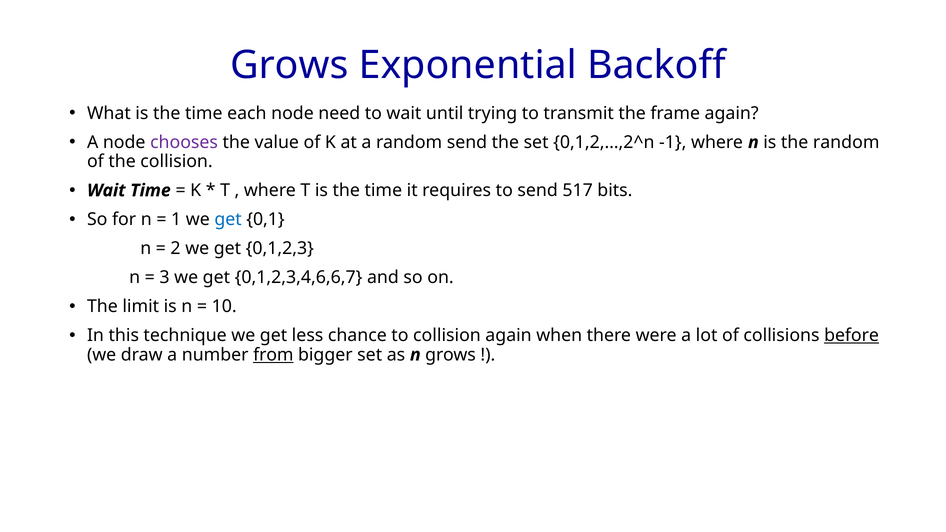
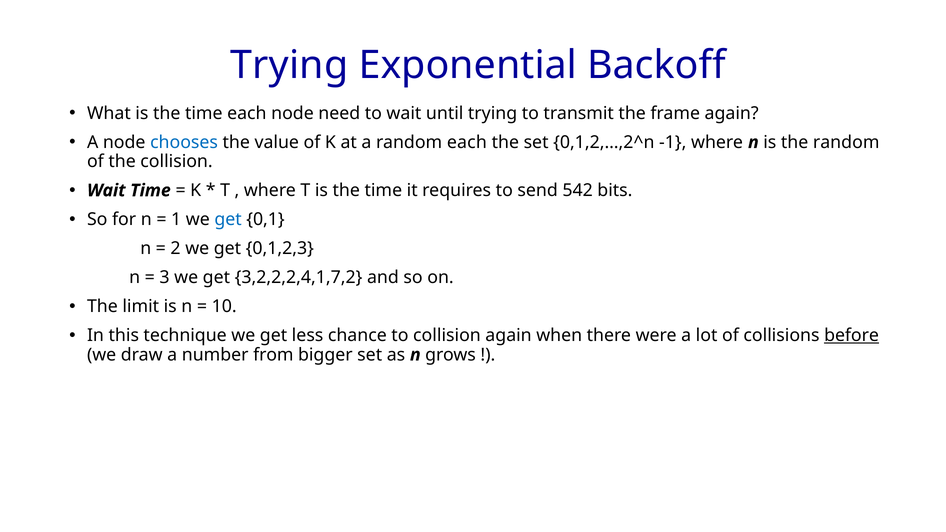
Grows at (289, 65): Grows -> Trying
chooses colour: purple -> blue
random send: send -> each
517: 517 -> 542
0,1,2,3,4,6,6,7: 0,1,2,3,4,6,6,7 -> 3,2,2,2,4,1,7,2
from underline: present -> none
